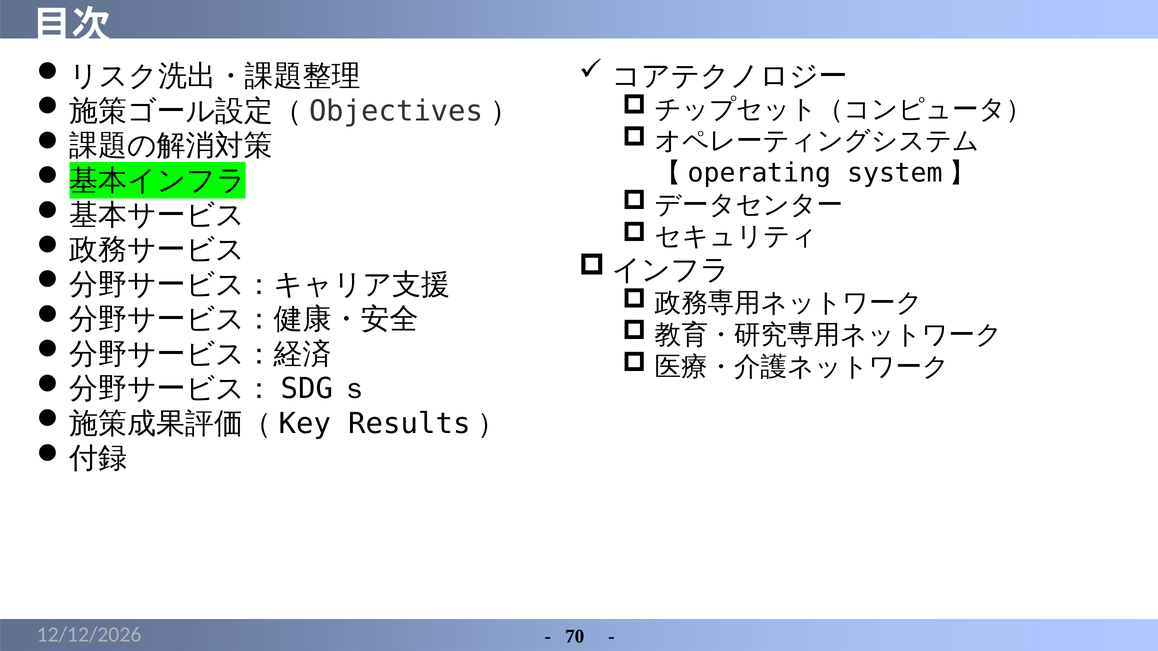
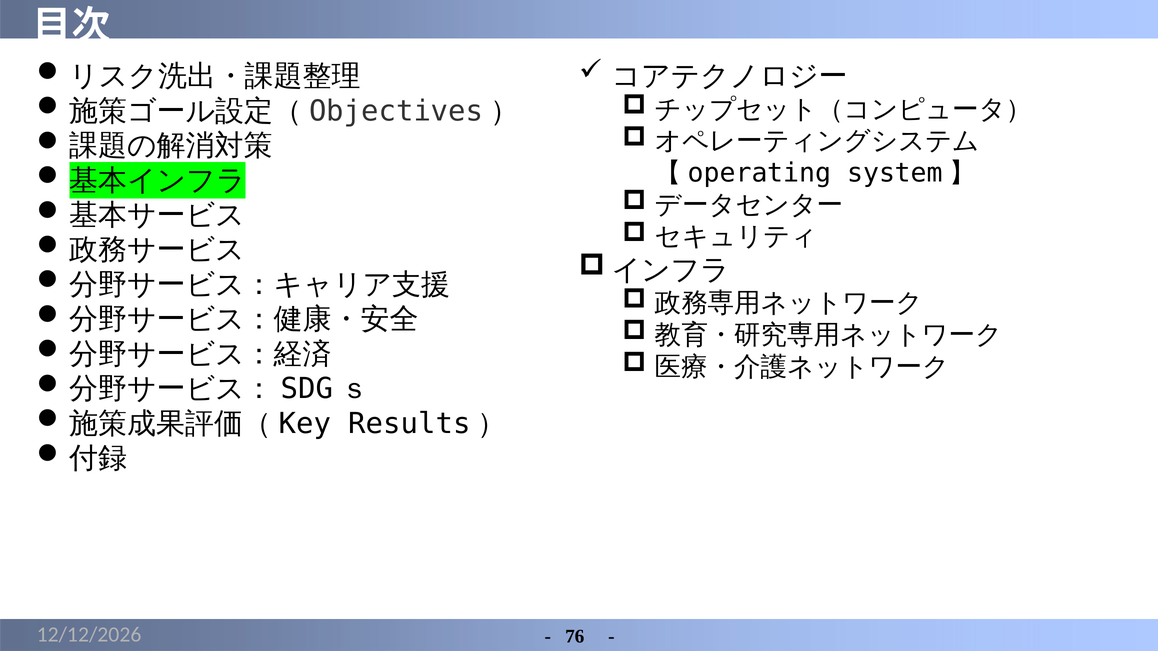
70: 70 -> 76
